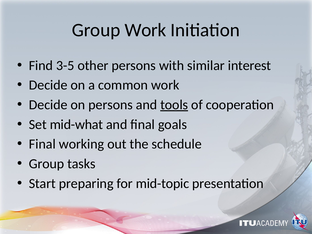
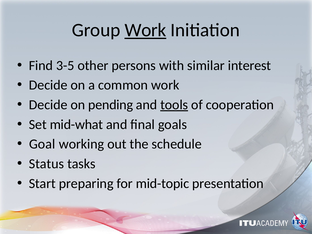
Work at (145, 30) underline: none -> present
on persons: persons -> pending
Final at (42, 144): Final -> Goal
Group at (47, 164): Group -> Status
